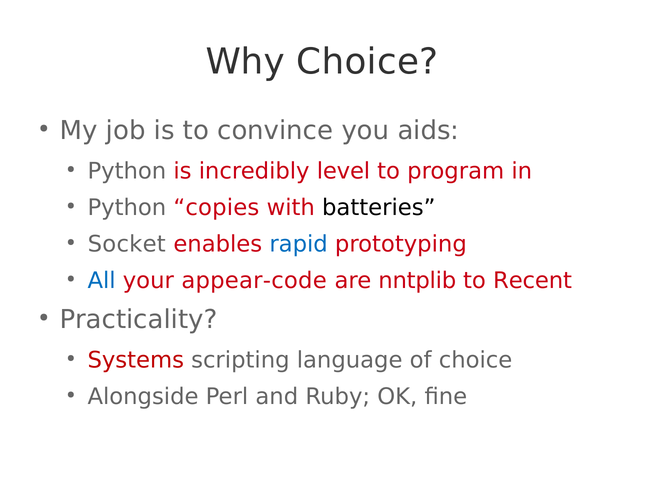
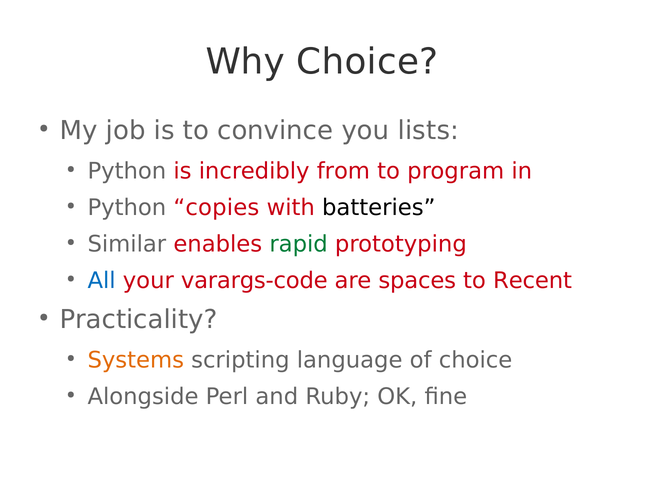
aids: aids -> lists
level: level -> from
Socket: Socket -> Similar
rapid colour: blue -> green
appear-code: appear-code -> varargs-code
nntplib: nntplib -> spaces
Systems colour: red -> orange
